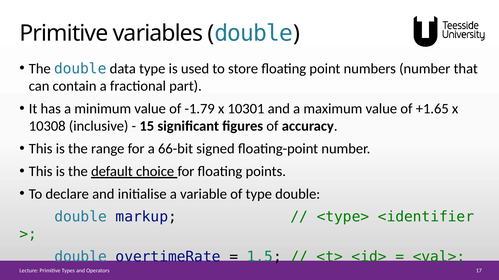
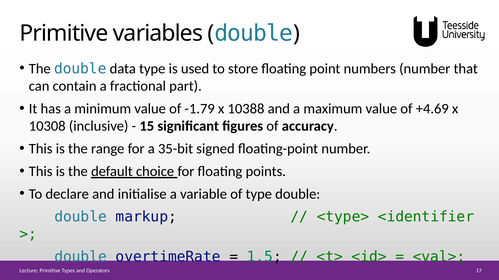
10301: 10301 -> 10388
+1.65: +1.65 -> +4.69
66-bit: 66-bit -> 35-bit
